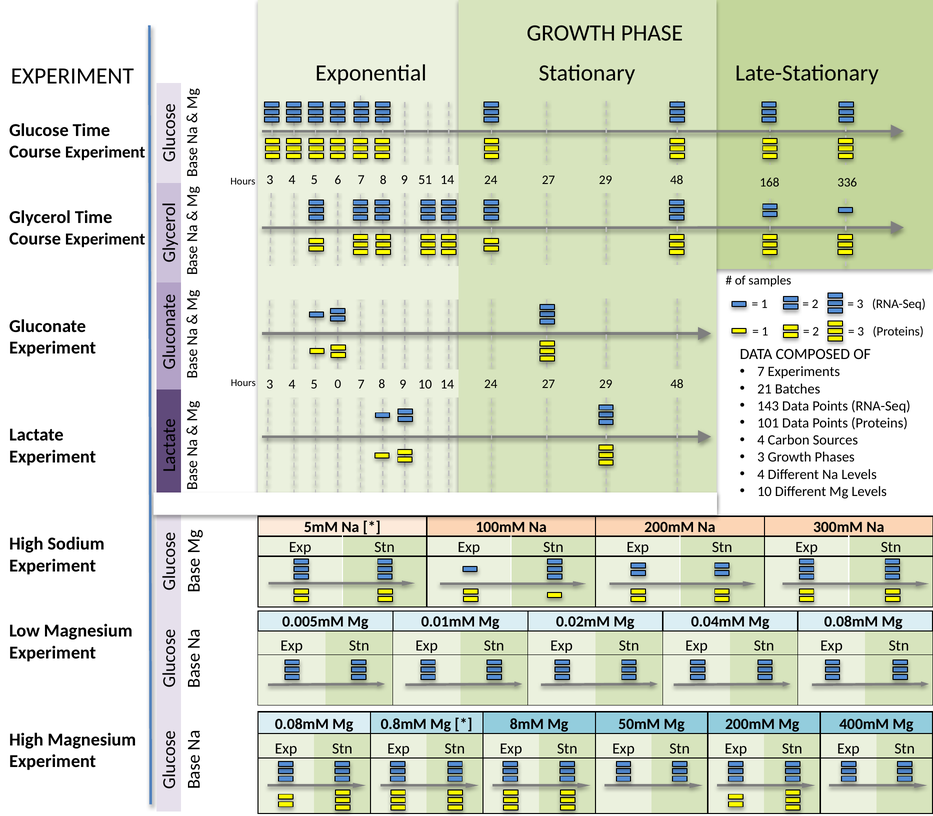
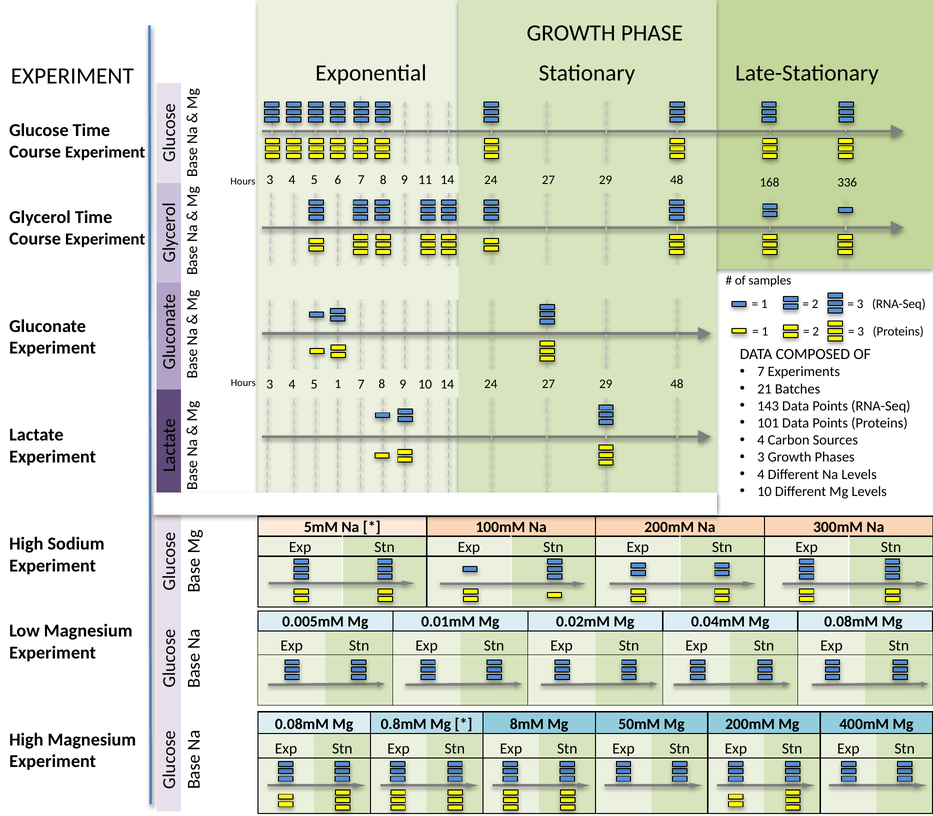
51: 51 -> 11
5 0: 0 -> 1
